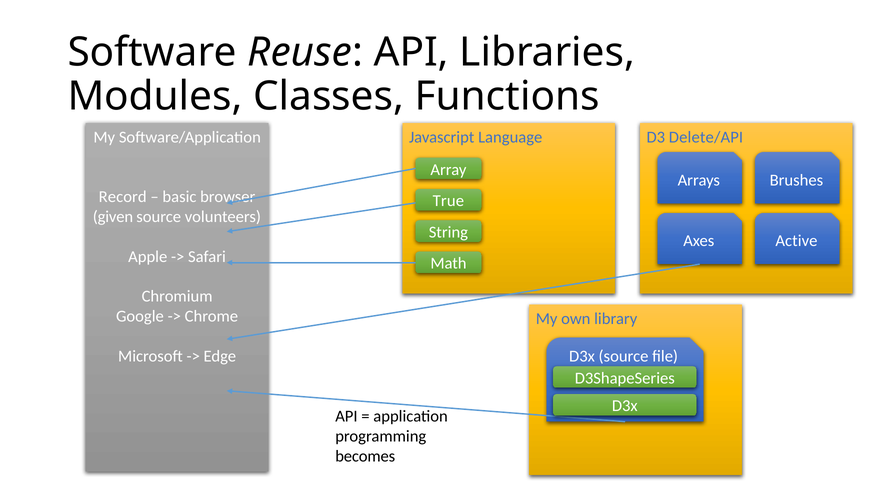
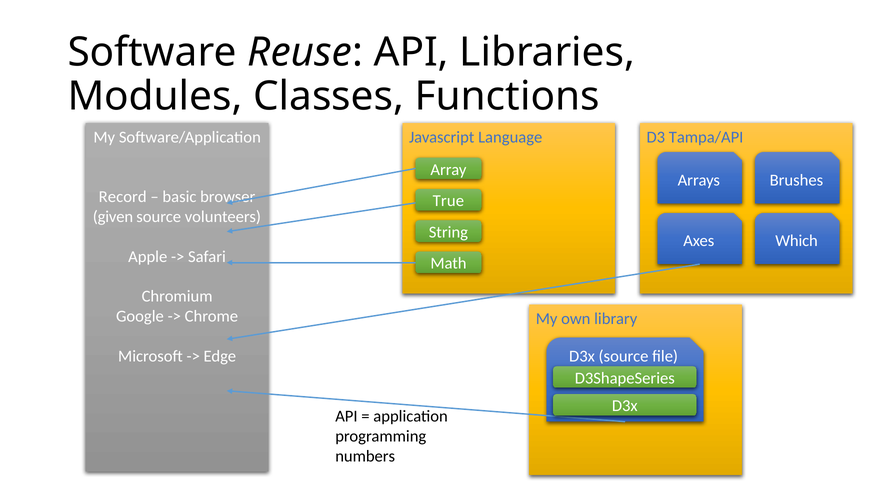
Delete/API: Delete/API -> Tampa/API
Active: Active -> Which
becomes: becomes -> numbers
